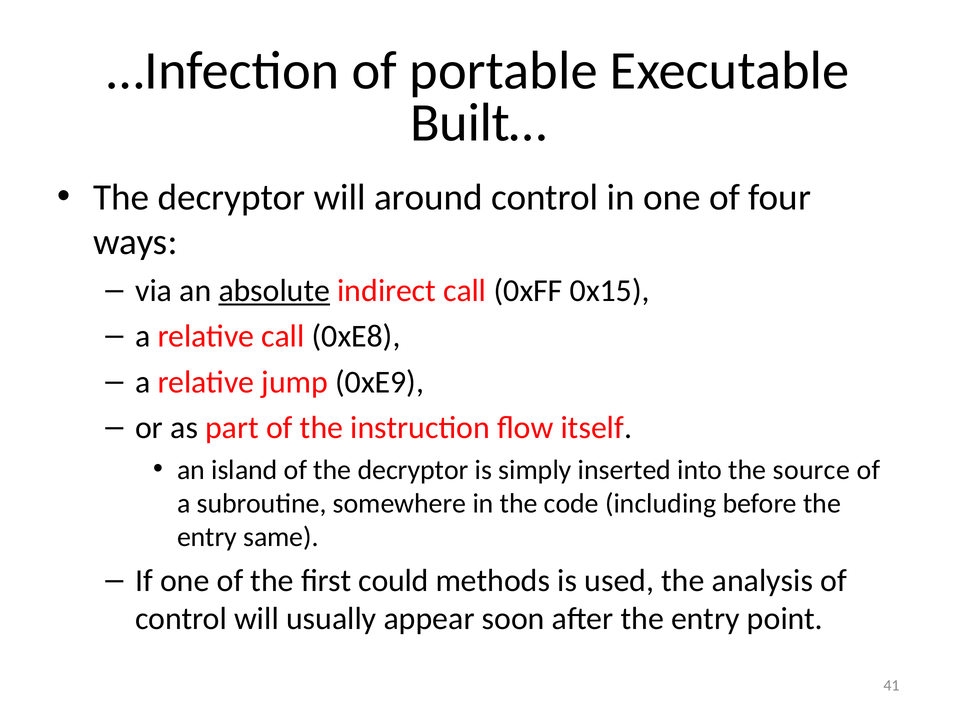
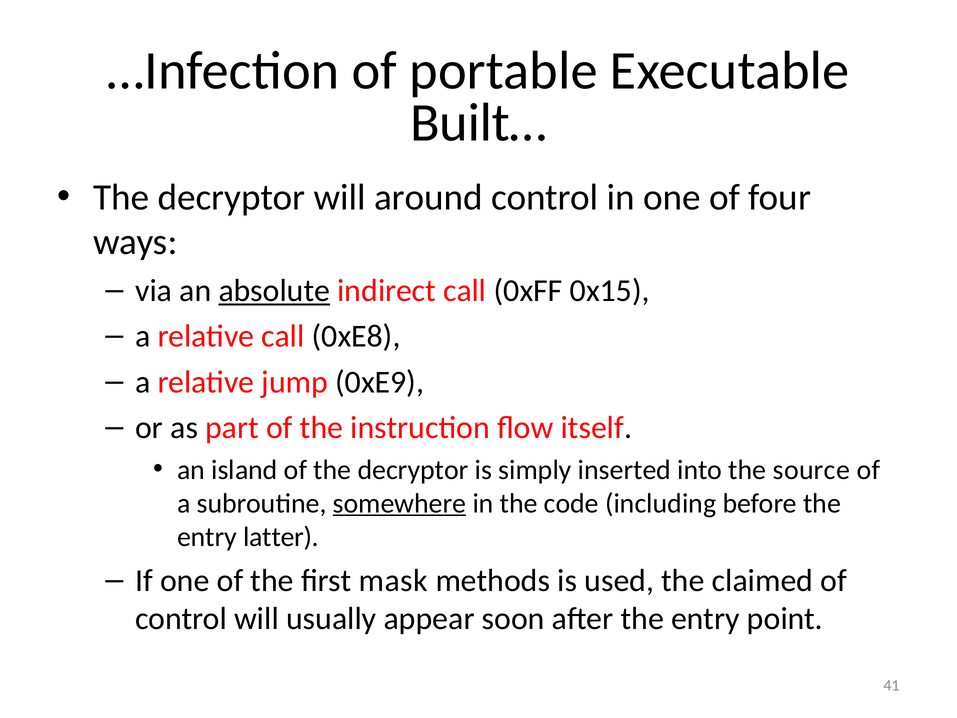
somewhere underline: none -> present
same: same -> latter
could: could -> mask
analysis: analysis -> claimed
